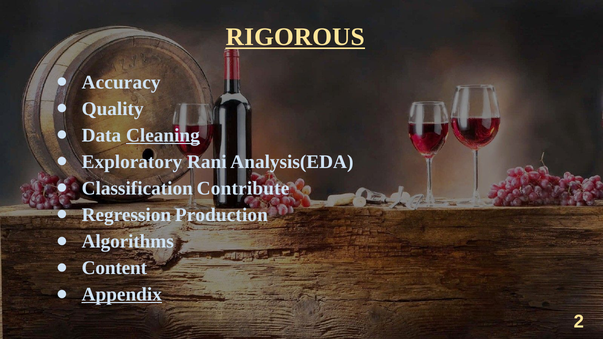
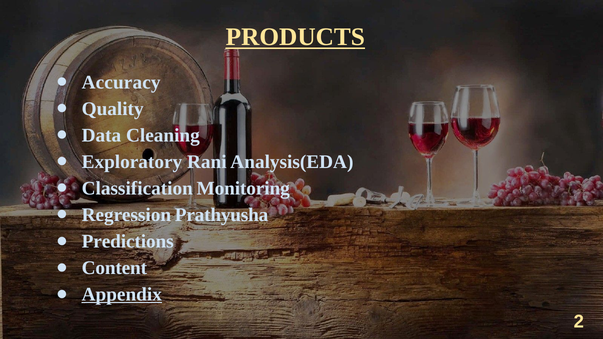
RIGOROUS: RIGOROUS -> PRODUCTS
Cleaning underline: present -> none
Contribute: Contribute -> Monitoring
Production: Production -> Prathyusha
Algorithms: Algorithms -> Predictions
